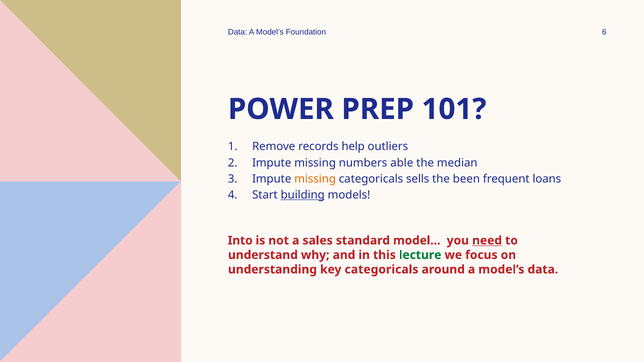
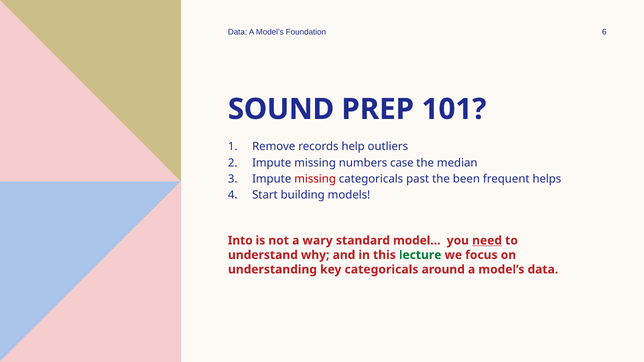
POWER: POWER -> SOUND
able: able -> case
missing at (315, 179) colour: orange -> red
sells: sells -> past
loans: loans -> helps
building underline: present -> none
sales: sales -> wary
